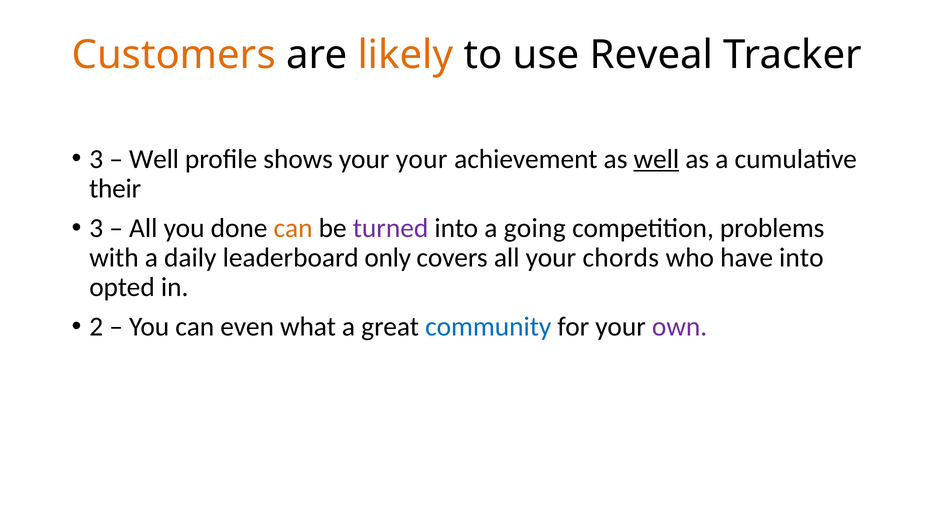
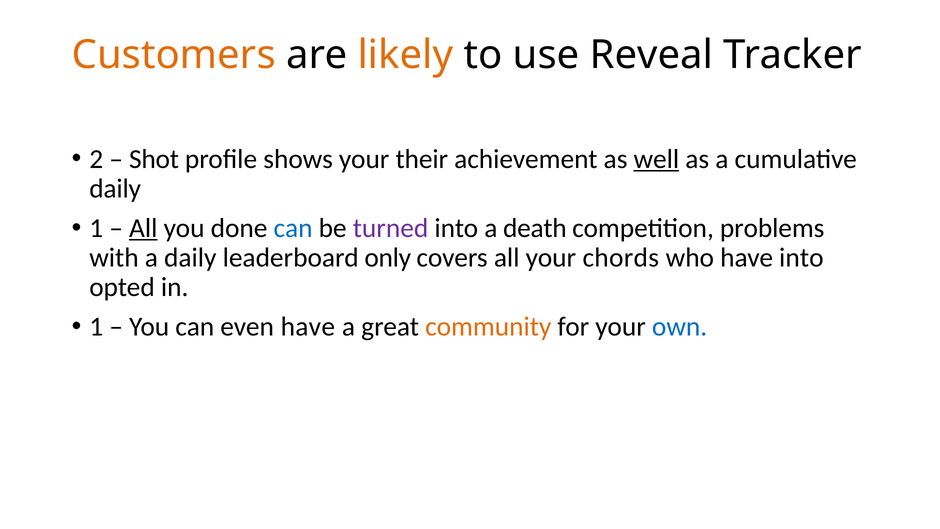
3 at (96, 159): 3 -> 2
Well at (154, 159): Well -> Shot
your your: your -> their
their at (115, 189): their -> daily
3 at (96, 228): 3 -> 1
All at (143, 228) underline: none -> present
can at (293, 228) colour: orange -> blue
going: going -> death
2 at (96, 327): 2 -> 1
even what: what -> have
community colour: blue -> orange
own colour: purple -> blue
